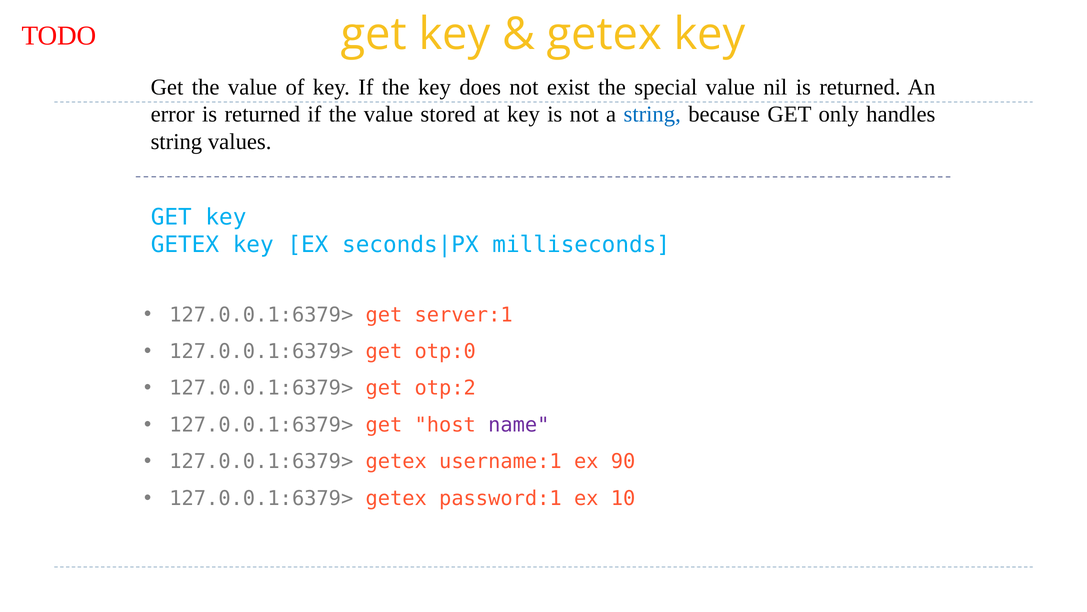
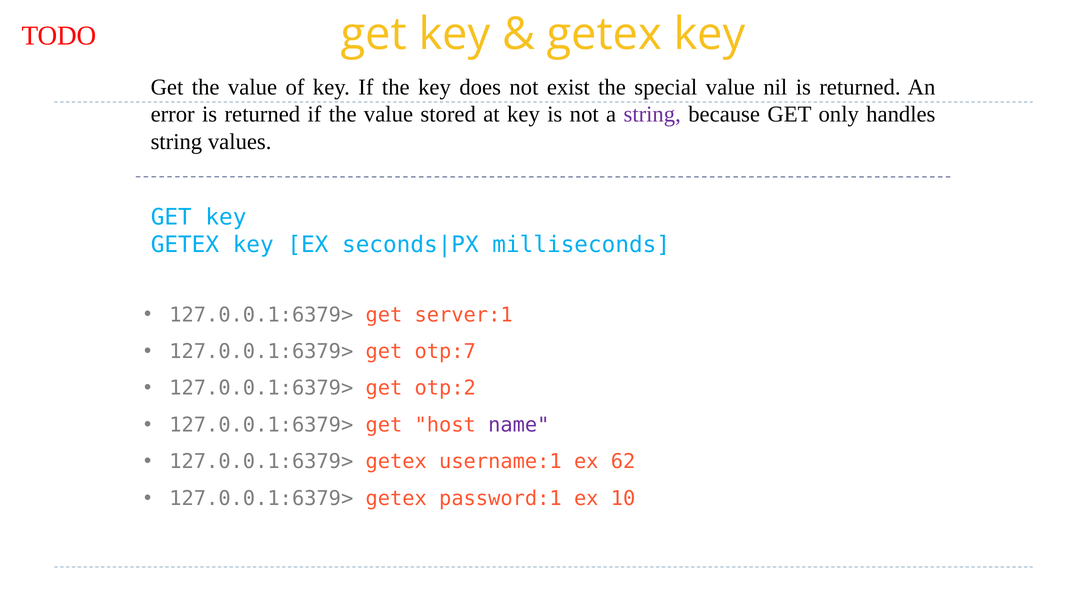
string at (652, 114) colour: blue -> purple
otp:0: otp:0 -> otp:7
90: 90 -> 62
